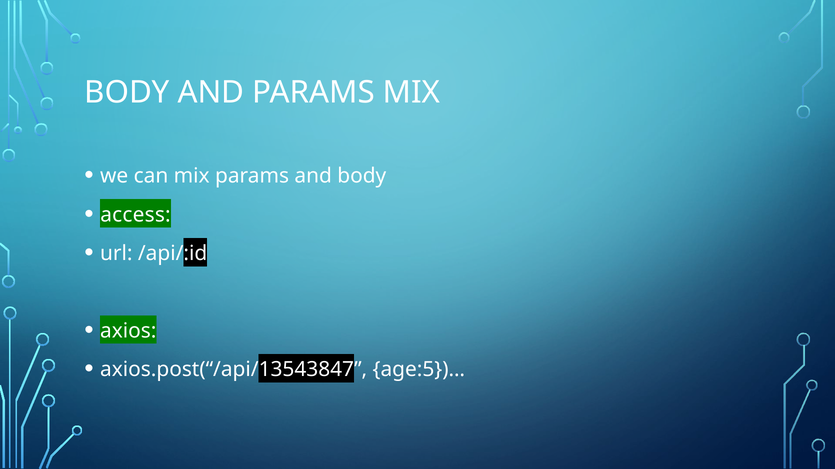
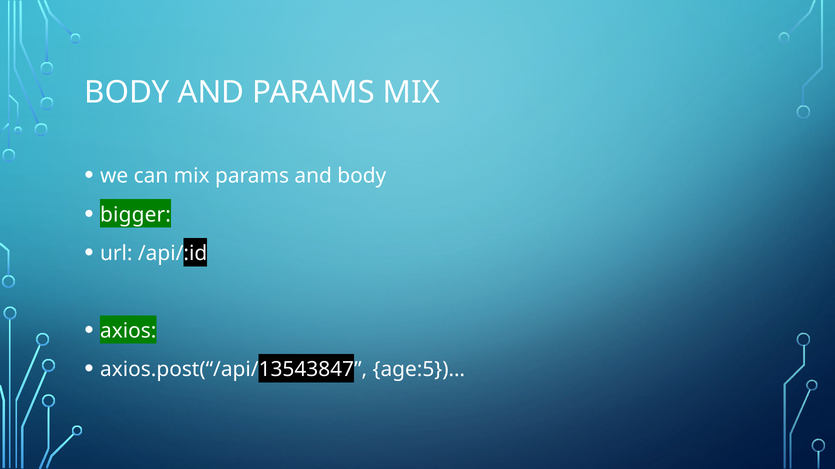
access: access -> bigger
